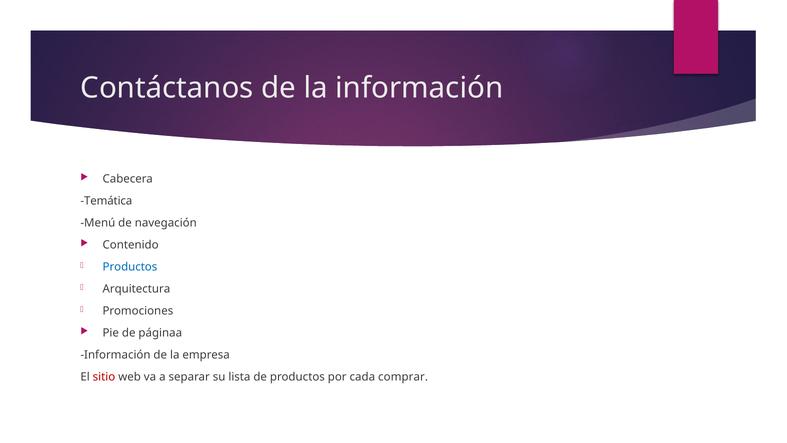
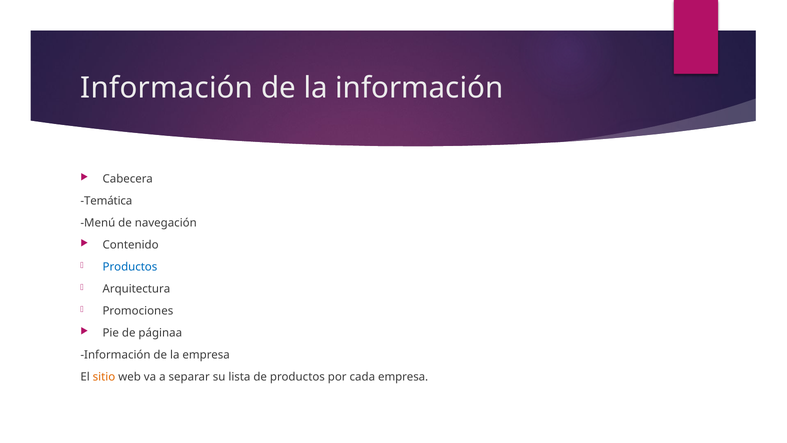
Contáctanos at (167, 88): Contáctanos -> Información
sitio colour: red -> orange
cada comprar: comprar -> empresa
